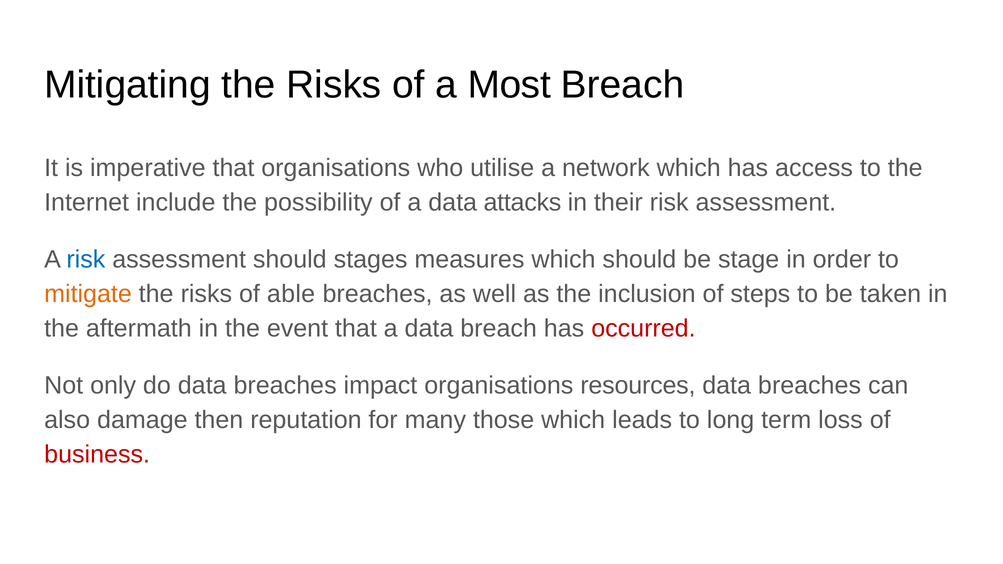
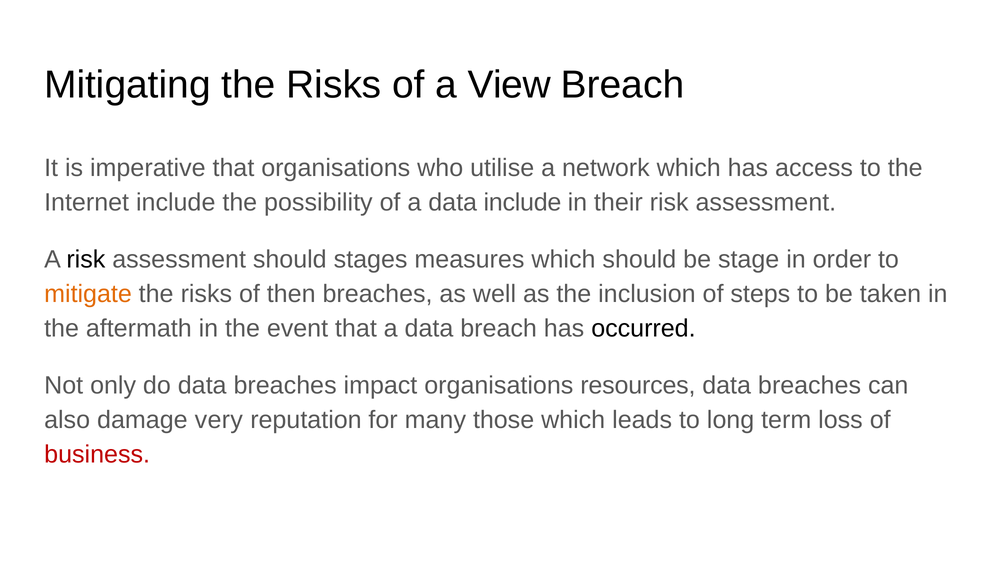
Most: Most -> View
data attacks: attacks -> include
risk at (86, 260) colour: blue -> black
able: able -> then
occurred colour: red -> black
then: then -> very
